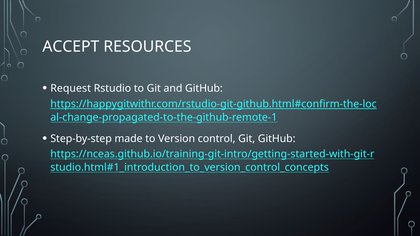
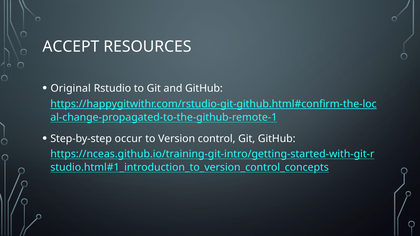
Request: Request -> Original
made: made -> occur
